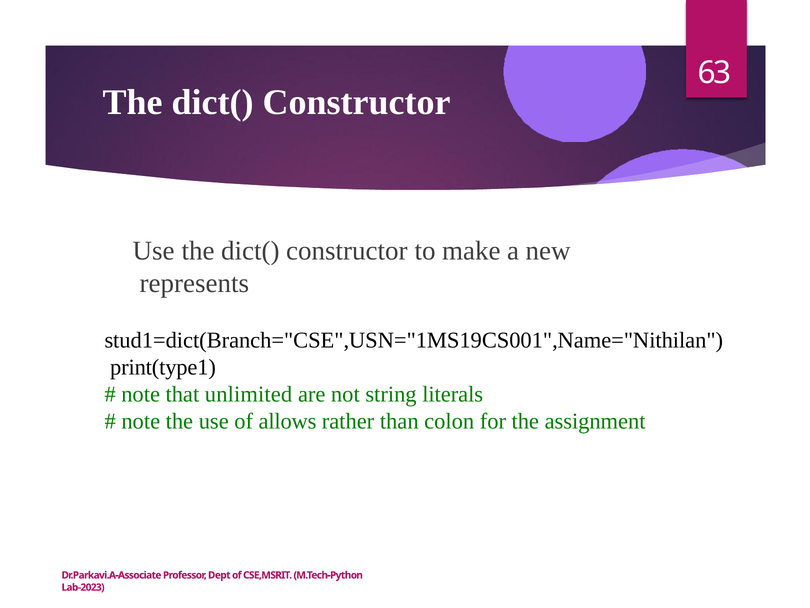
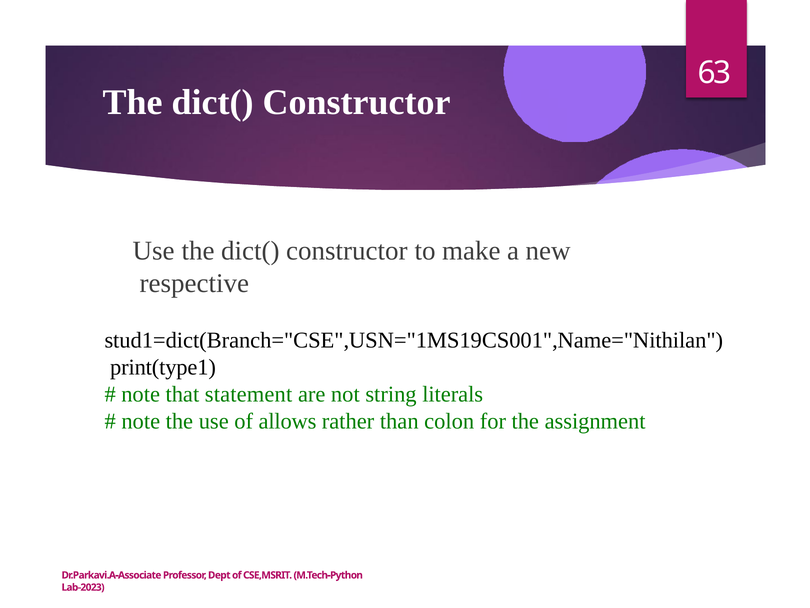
represents: represents -> respective
unlimited: unlimited -> statement
